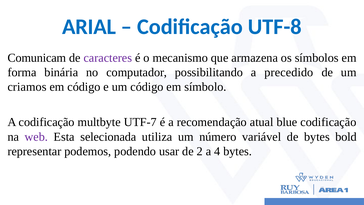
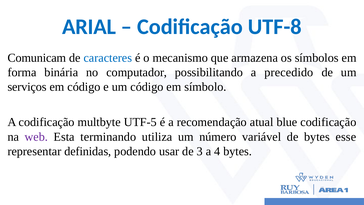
caracteres colour: purple -> blue
criamos: criamos -> serviços
UTF-7: UTF-7 -> UTF-5
selecionada: selecionada -> terminando
bold: bold -> esse
podemos: podemos -> definidas
2: 2 -> 3
